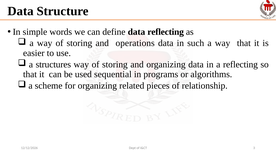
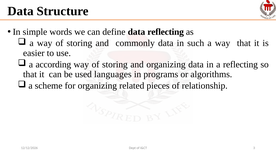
operations: operations -> commonly
structures: structures -> according
sequential: sequential -> languages
